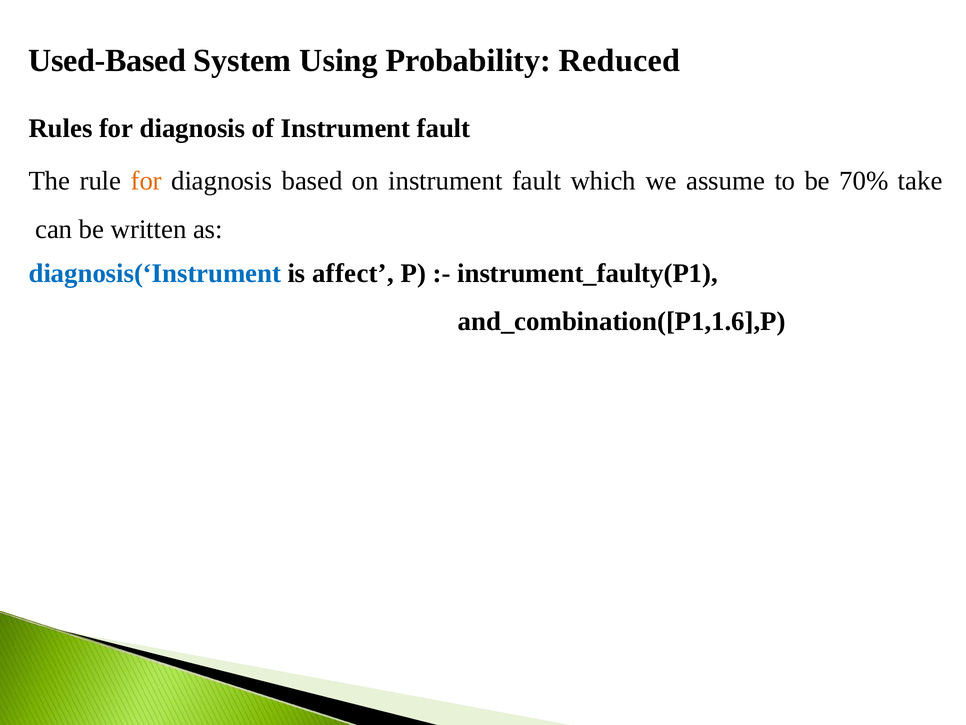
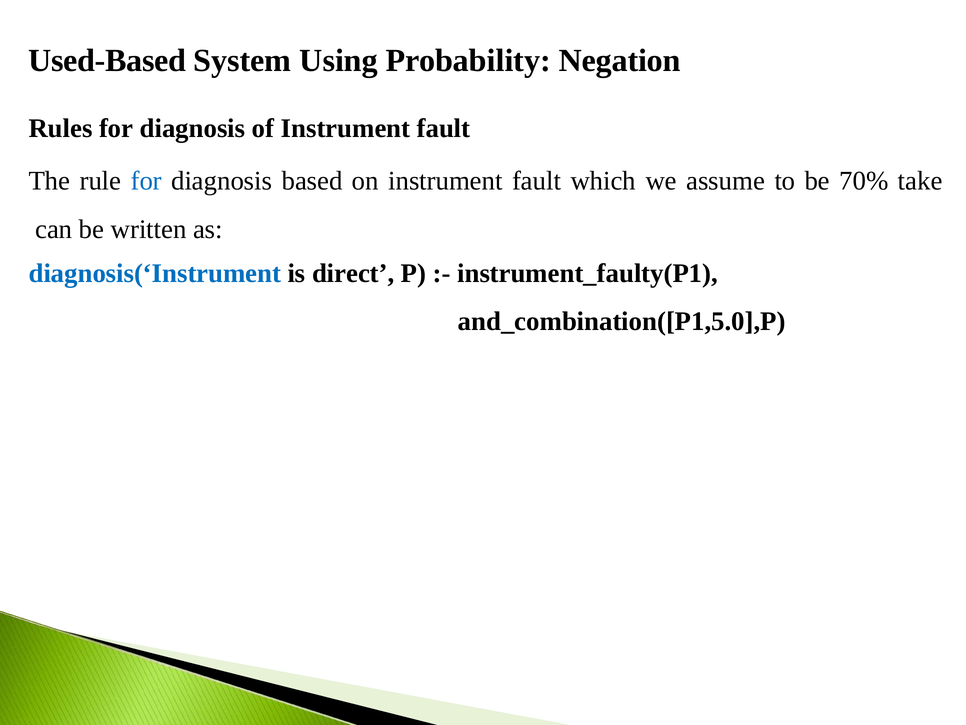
Reduced: Reduced -> Negation
for at (146, 181) colour: orange -> blue
affect: affect -> direct
and_combination([P1,1.6],P: and_combination([P1,1.6],P -> and_combination([P1,5.0],P
